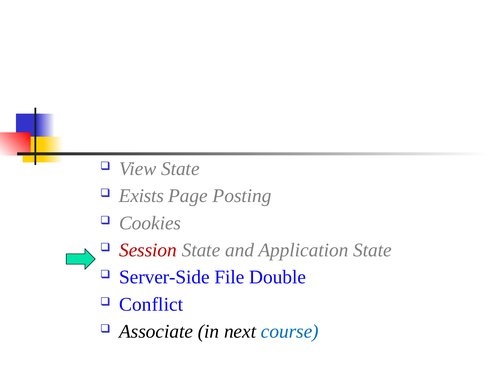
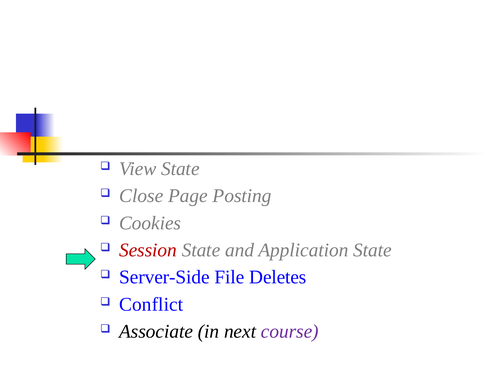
Exists: Exists -> Close
Double: Double -> Deletes
course colour: blue -> purple
